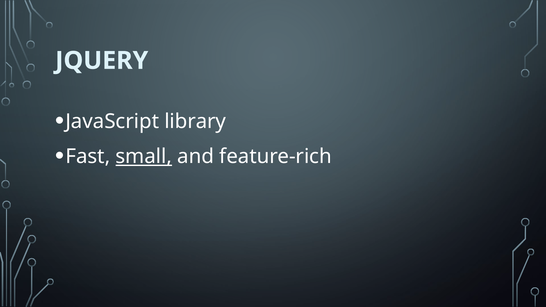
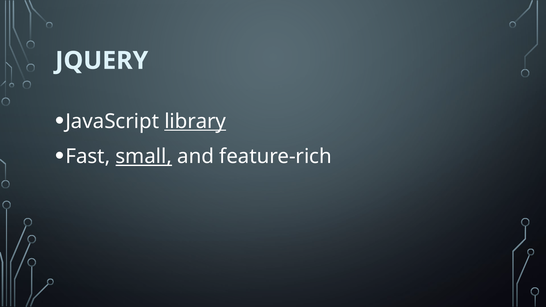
library underline: none -> present
